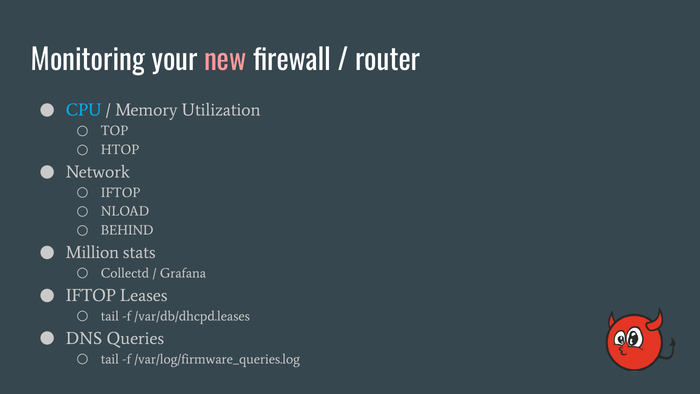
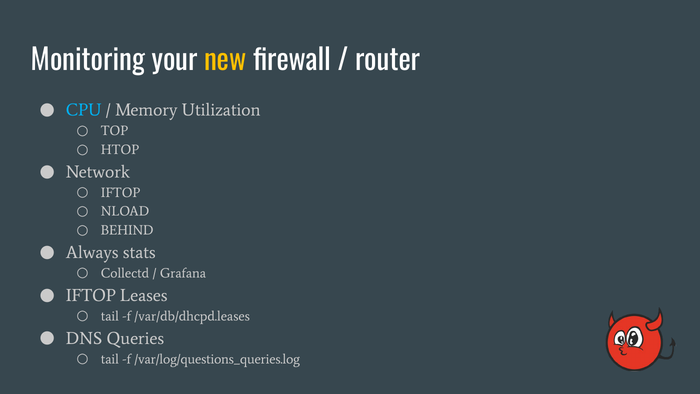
new colour: pink -> yellow
Million: Million -> Always
/var/log/firmware_queries.log: /var/log/firmware_queries.log -> /var/log/questions_queries.log
